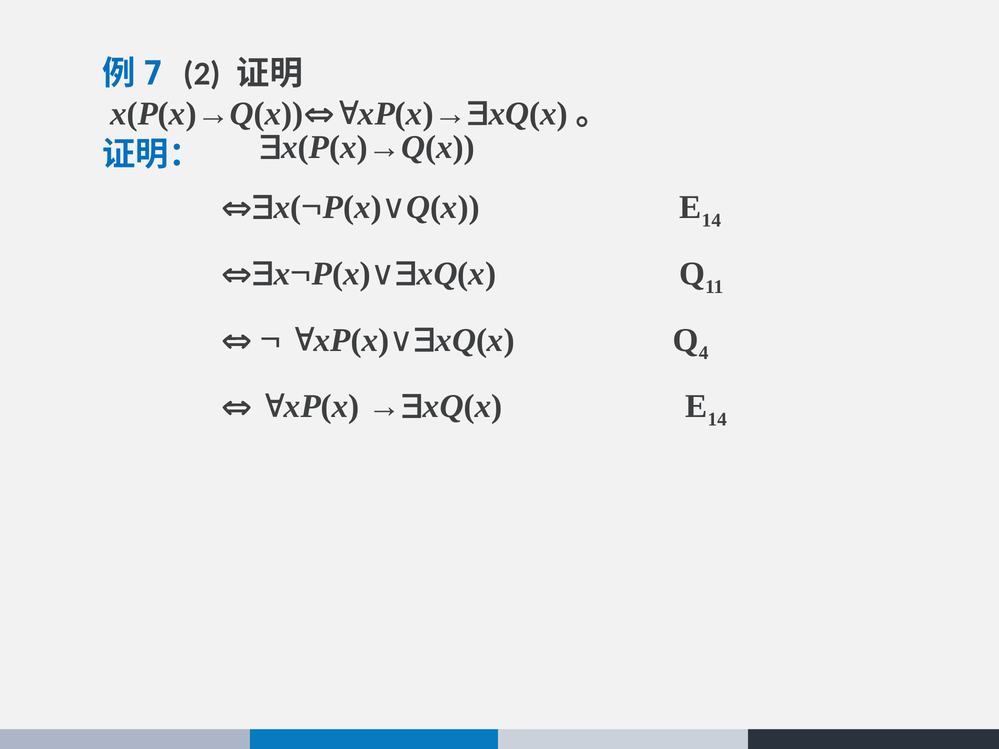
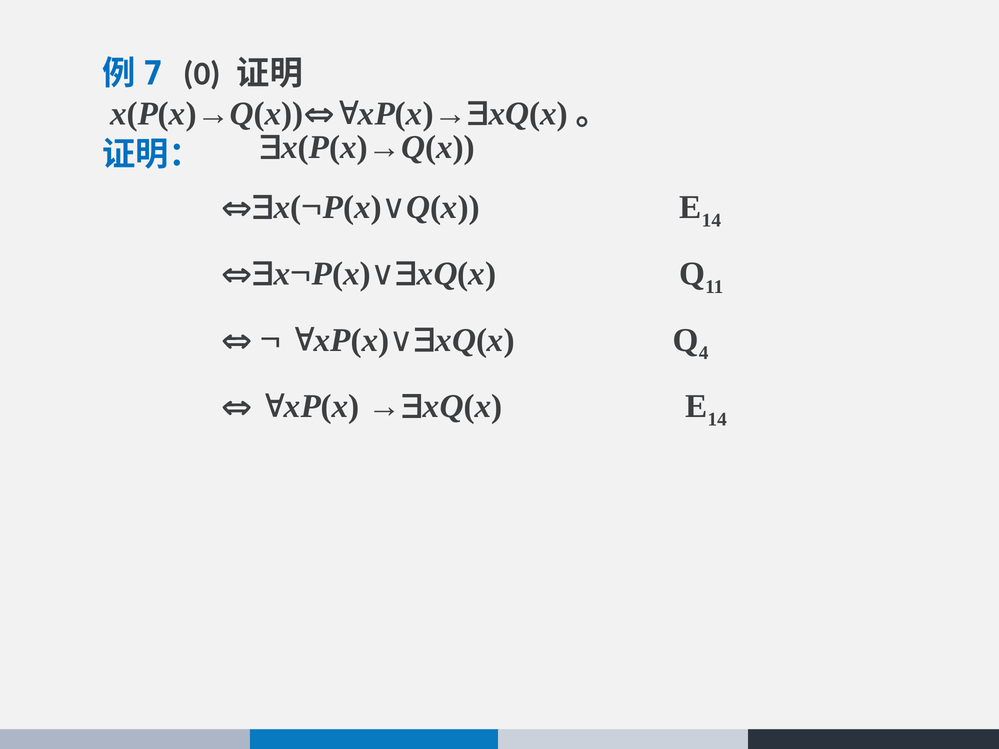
2: 2 -> 0
